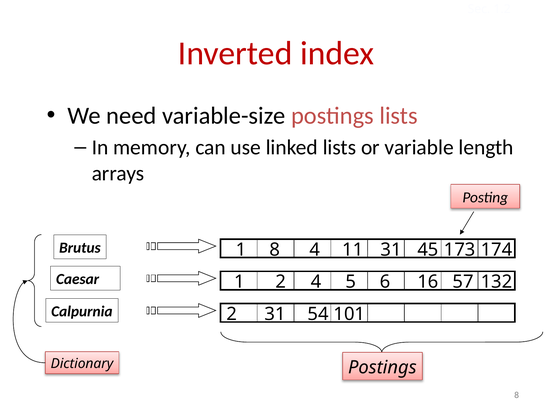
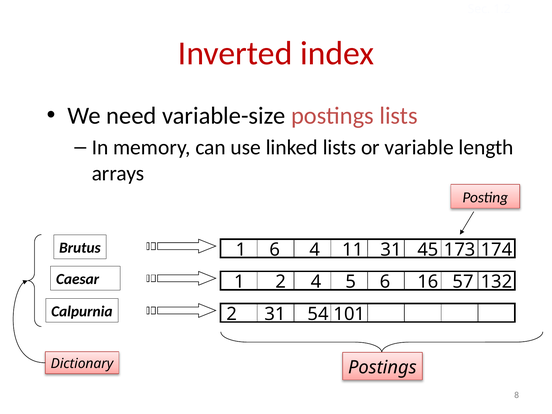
1 8: 8 -> 6
